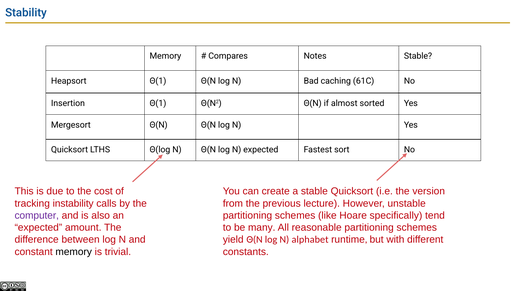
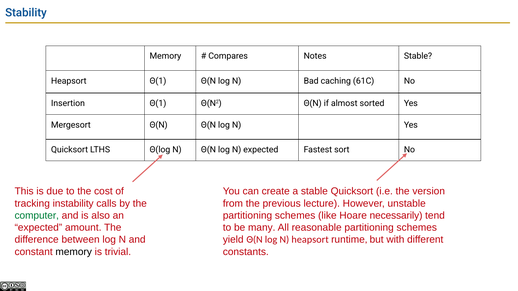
computer colour: purple -> green
specifically: specifically -> necessarily
N alphabet: alphabet -> heapsort
